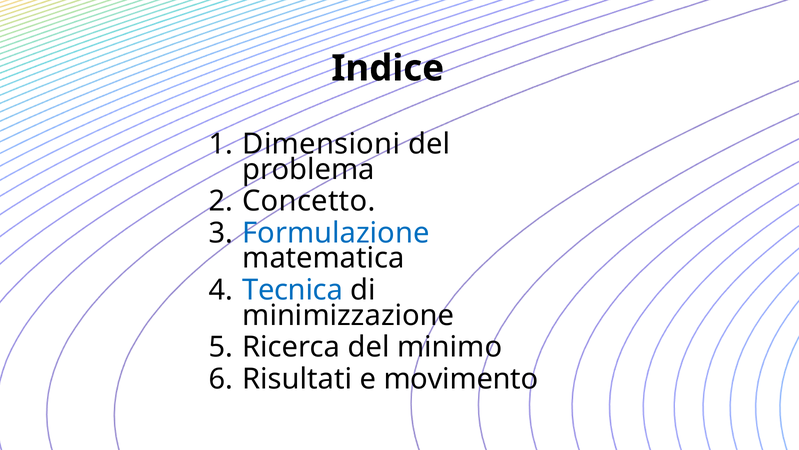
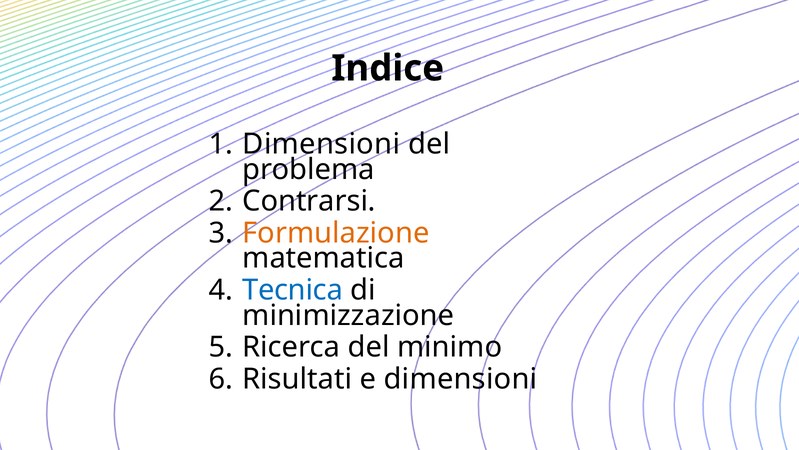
Concetto: Concetto -> Contrarsi
Formulazione colour: blue -> orange
e movimento: movimento -> dimensioni
